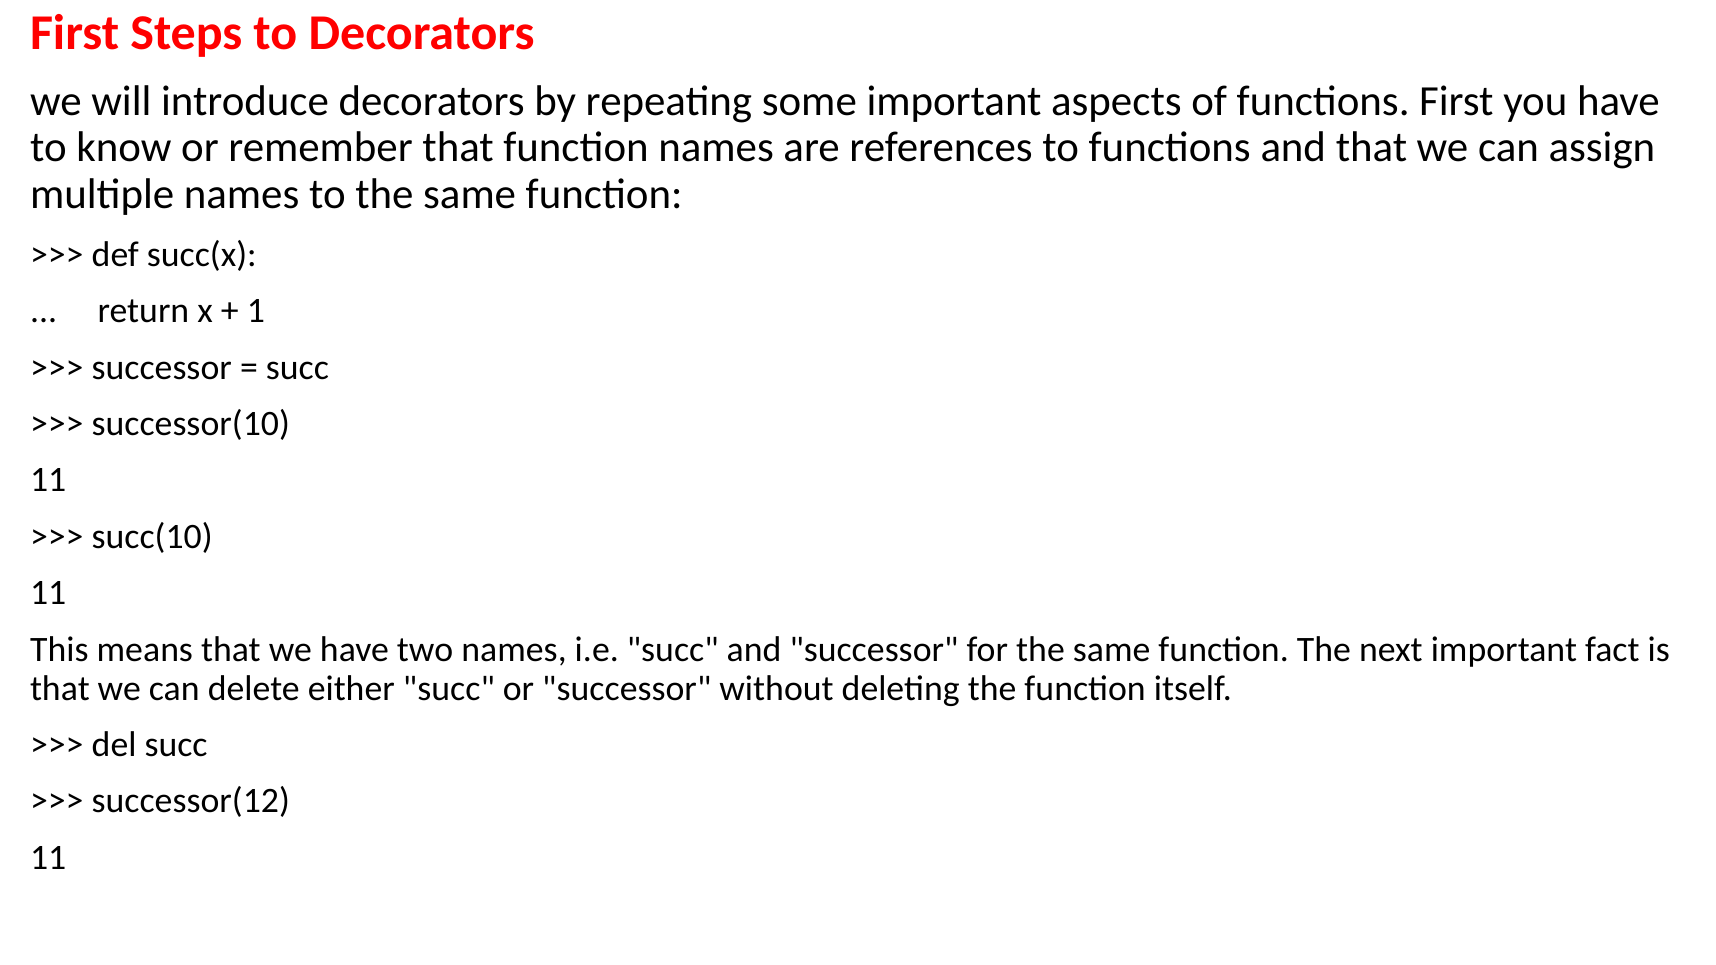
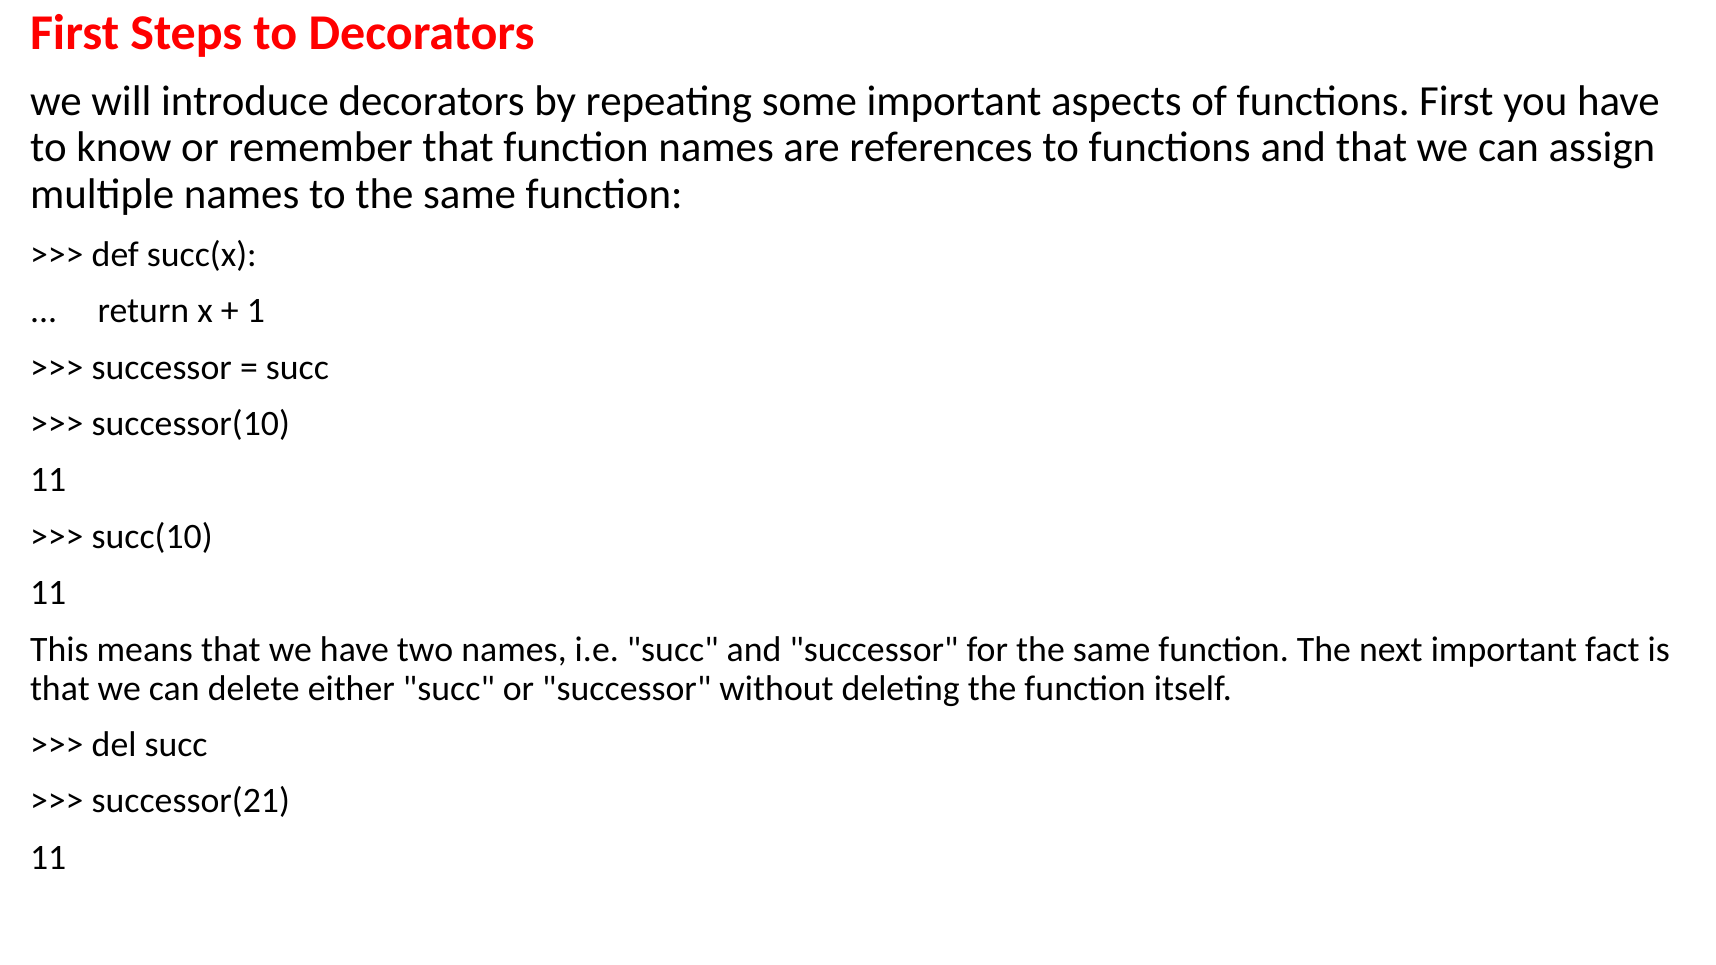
successor(12: successor(12 -> successor(21
